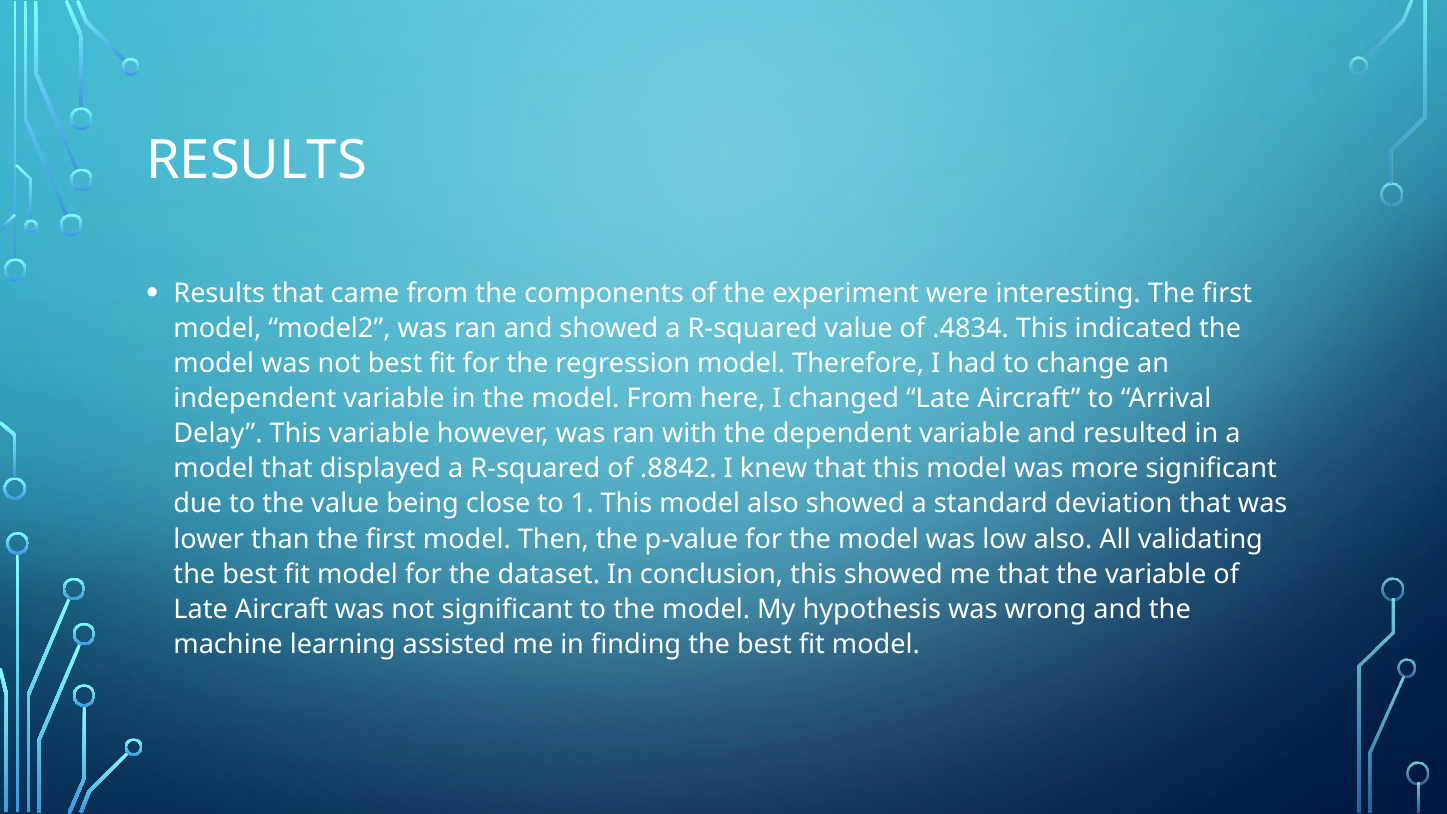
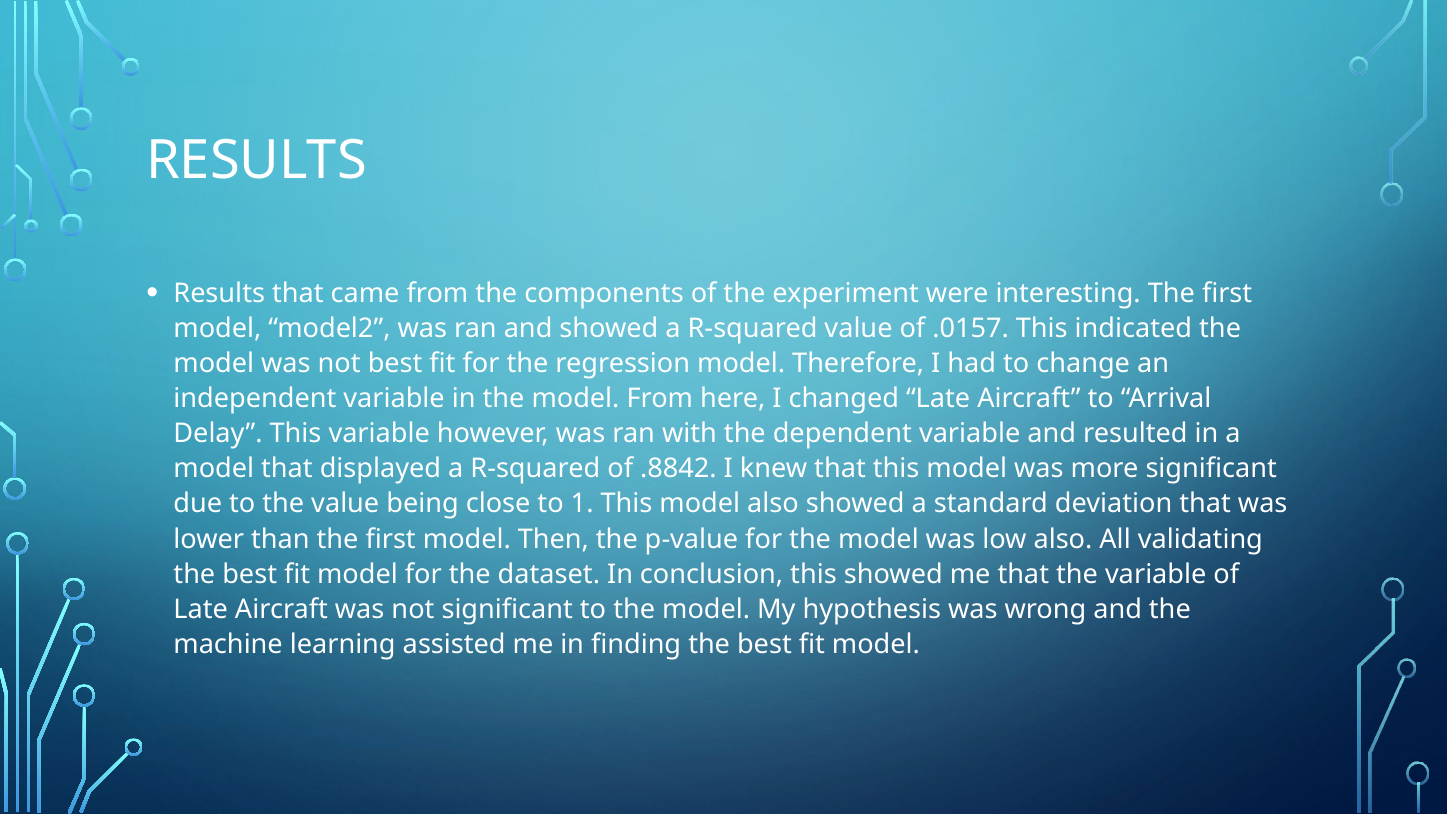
.4834: .4834 -> .0157
